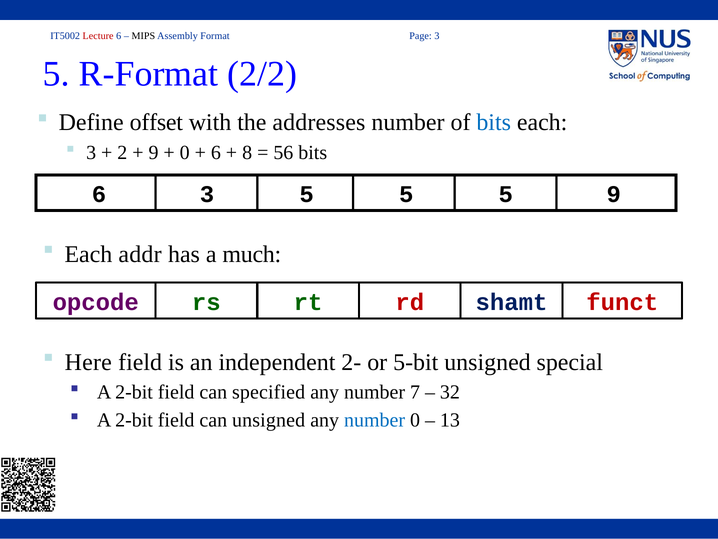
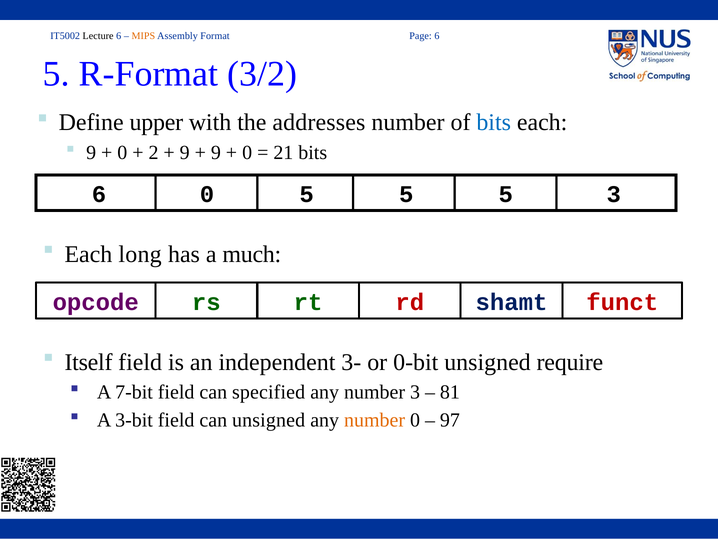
Lecture at (98, 36) colour: red -> black
MIPS at (143, 36) colour: black -> orange
3 at (437, 36): 3 -> 6
2/2: 2/2 -> 3/2
offset: offset -> upper
3 at (91, 153): 3 -> 9
2 at (122, 153): 2 -> 0
9 at (154, 153): 9 -> 2
0 at (185, 153): 0 -> 9
6 at (216, 153): 6 -> 9
8 at (247, 153): 8 -> 0
56: 56 -> 21
6 3: 3 -> 0
5 9: 9 -> 3
addr: addr -> long
Here: Here -> Itself
2-: 2- -> 3-
5-bit: 5-bit -> 0-bit
special: special -> require
2-bit at (134, 392): 2-bit -> 7-bit
number 7: 7 -> 3
32: 32 -> 81
2-bit at (134, 420): 2-bit -> 3-bit
number at (375, 420) colour: blue -> orange
13: 13 -> 97
